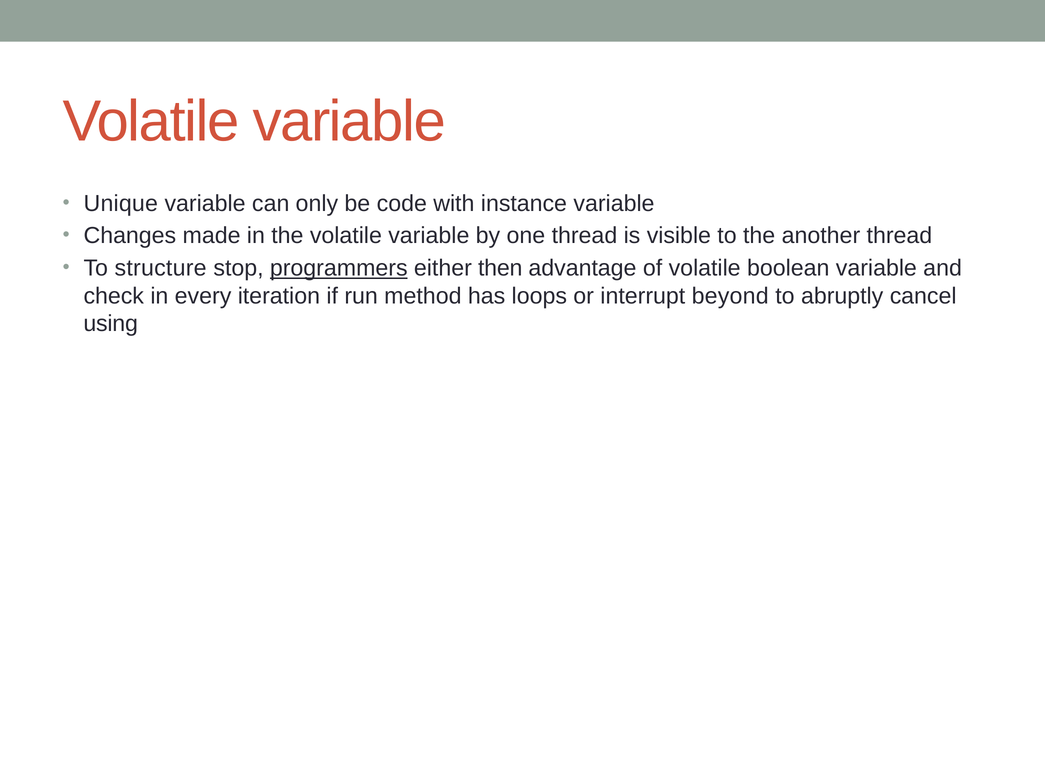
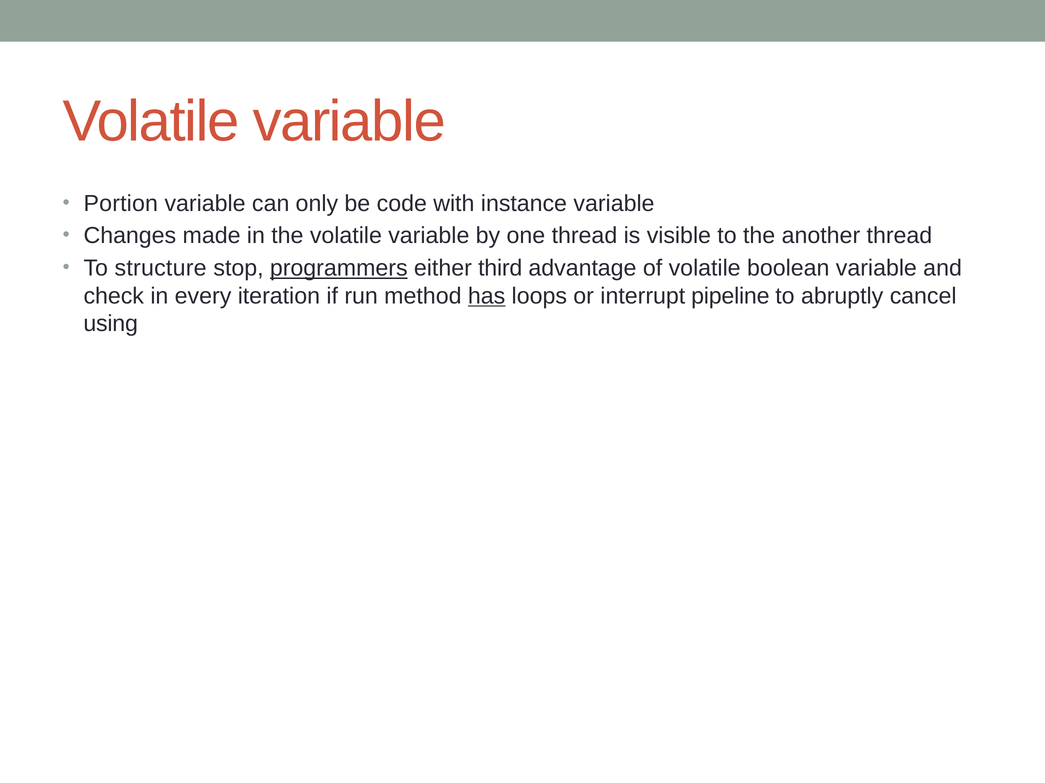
Unique: Unique -> Portion
then: then -> third
has underline: none -> present
beyond: beyond -> pipeline
